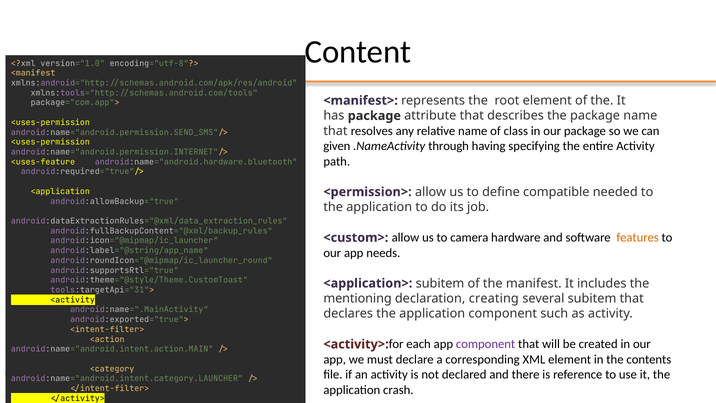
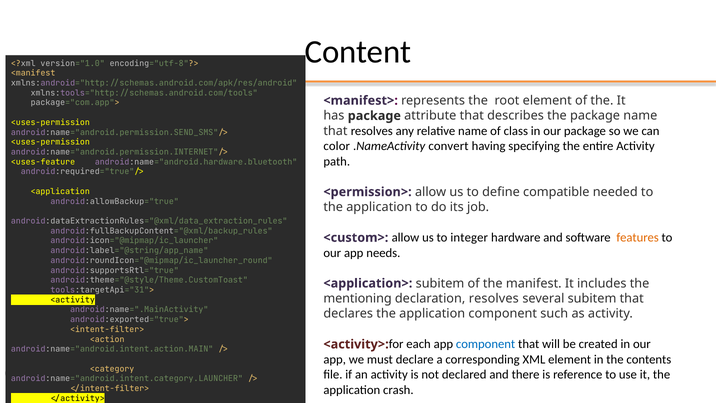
given: given -> color
through: through -> convert
camera: camera -> integer
declaration creating: creating -> resolves
component at (486, 344) colour: purple -> blue
